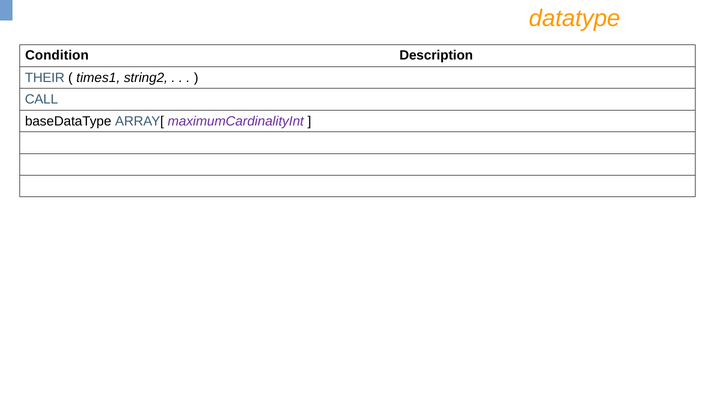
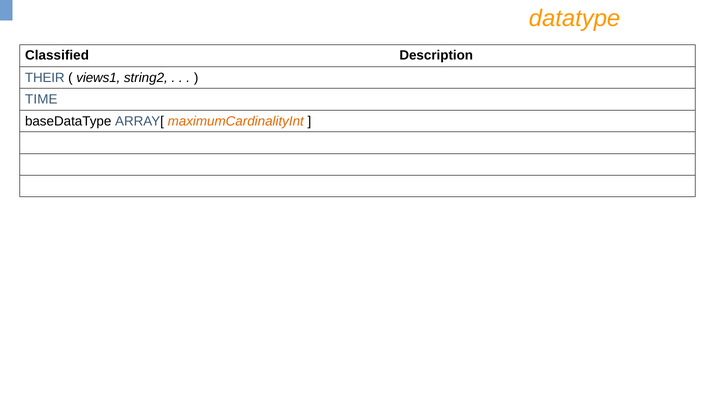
Condition: Condition -> Classified
times1: times1 -> views1
CALL: CALL -> TIME
maximumCardinalityInt colour: purple -> orange
